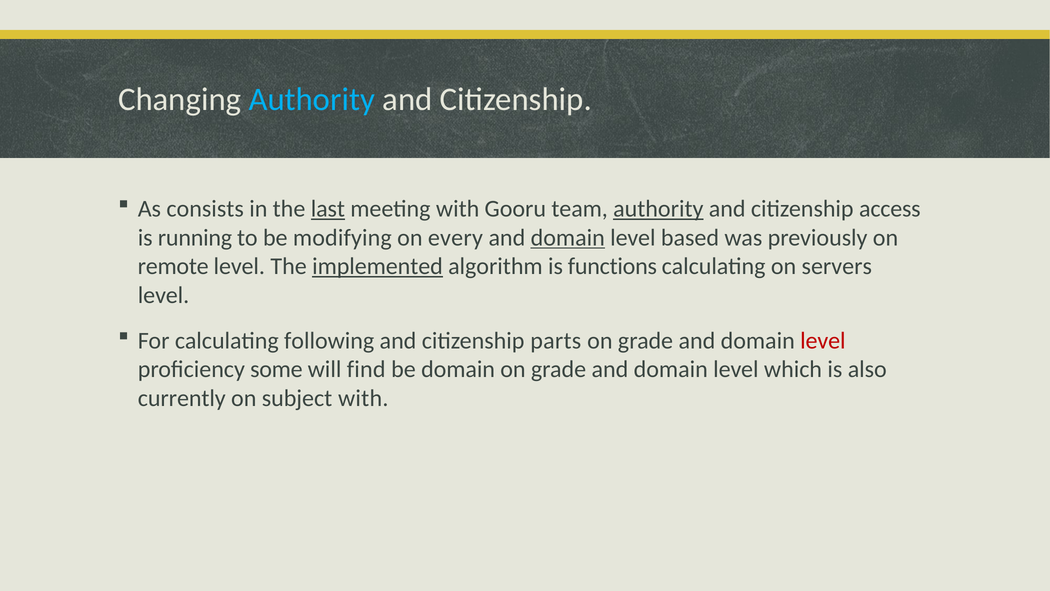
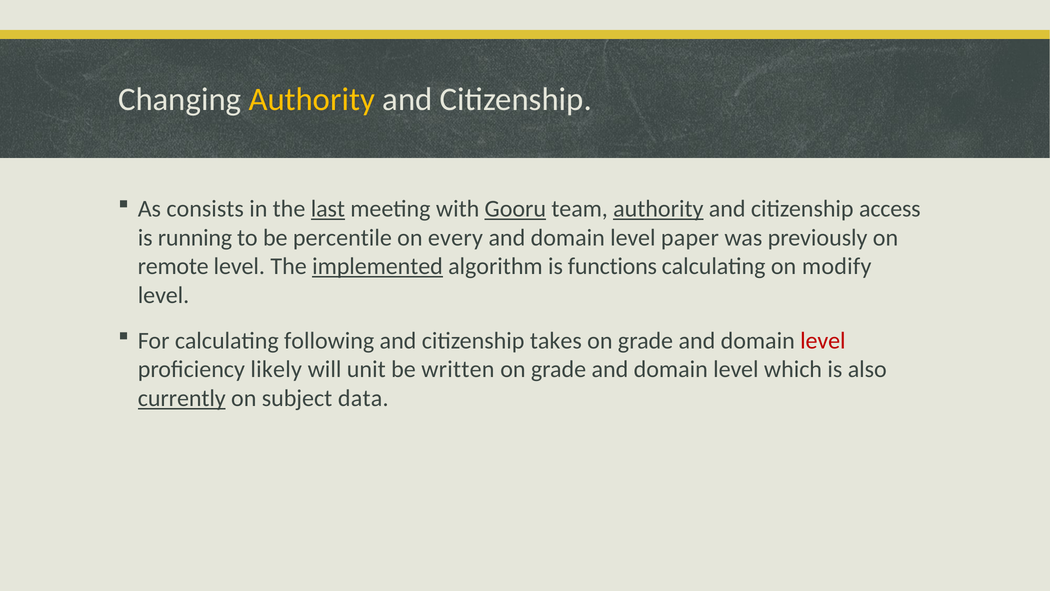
Authority at (312, 99) colour: light blue -> yellow
Gooru underline: none -> present
modifying: modifying -> percentile
domain at (568, 238) underline: present -> none
based: based -> paper
servers: servers -> modify
parts: parts -> takes
some: some -> likely
find: find -> unit
be domain: domain -> written
currently underline: none -> present
subject with: with -> data
